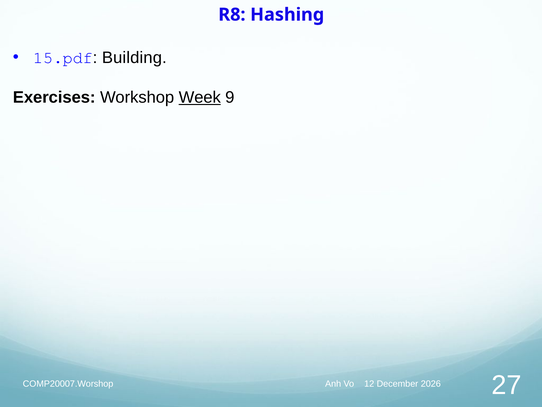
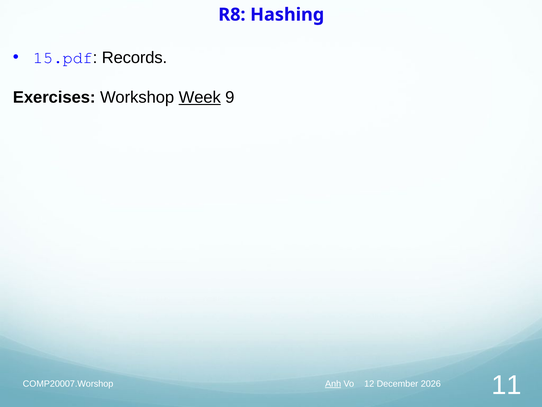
Building: Building -> Records
Anh underline: none -> present
27: 27 -> 11
